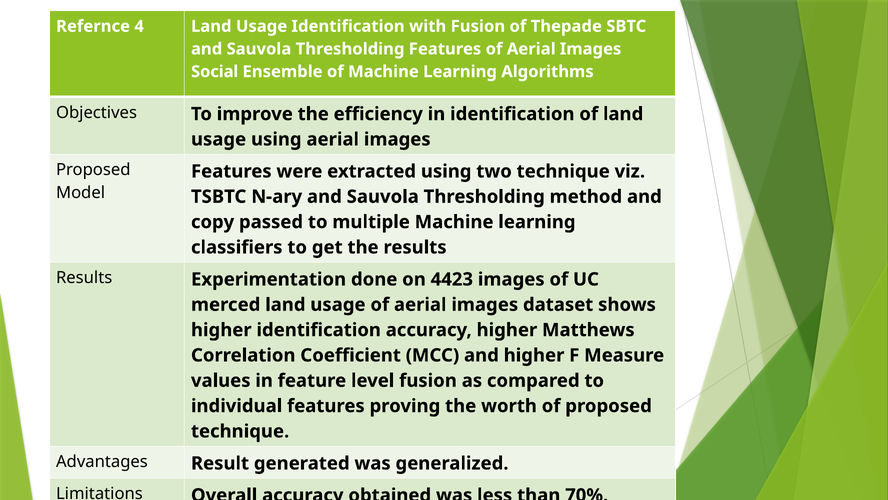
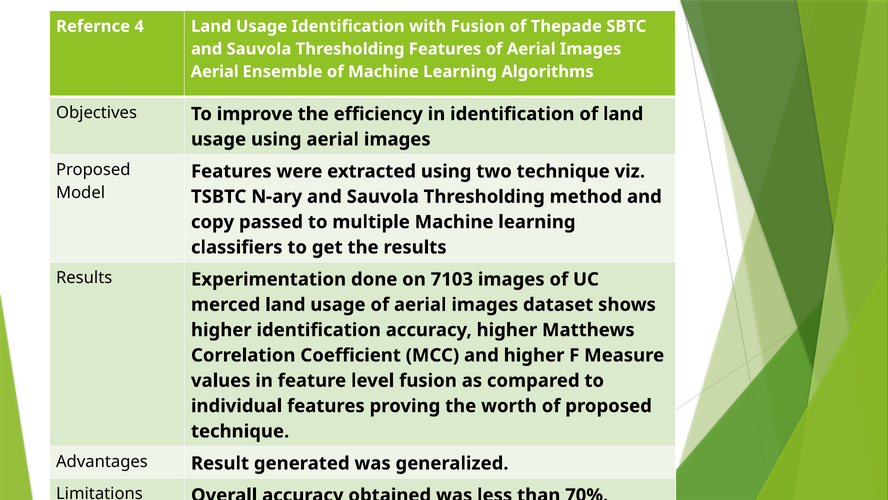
Social at (215, 72): Social -> Aerial
4423: 4423 -> 7103
